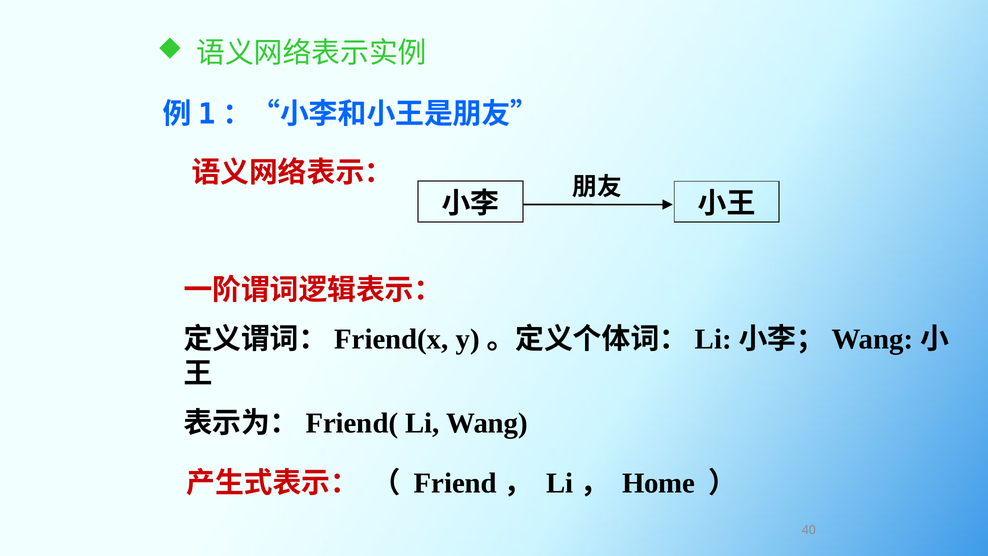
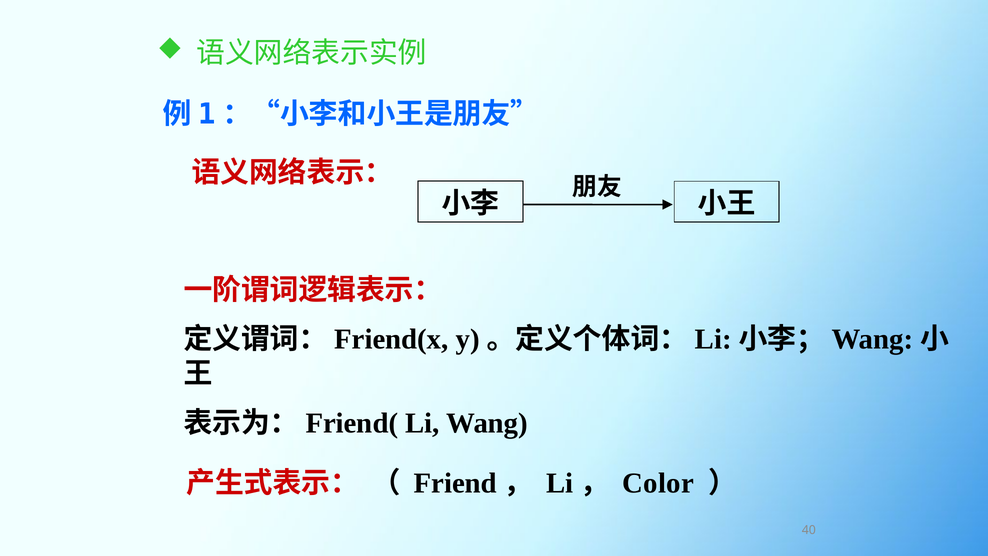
Home: Home -> Color
